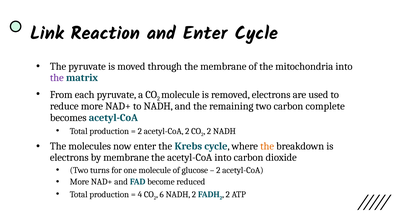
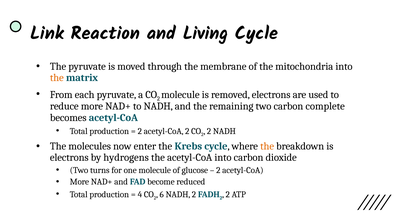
and Enter: Enter -> Living
the at (57, 78) colour: purple -> orange
by membrane: membrane -> hydrogens
